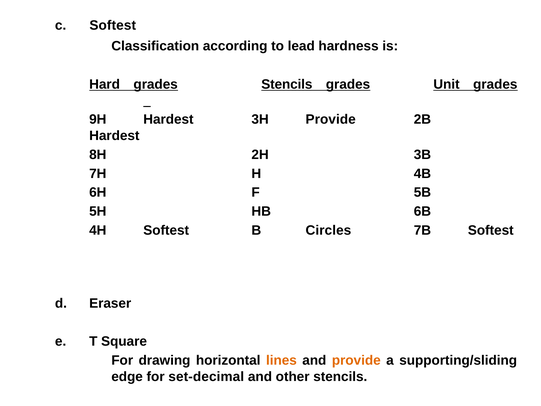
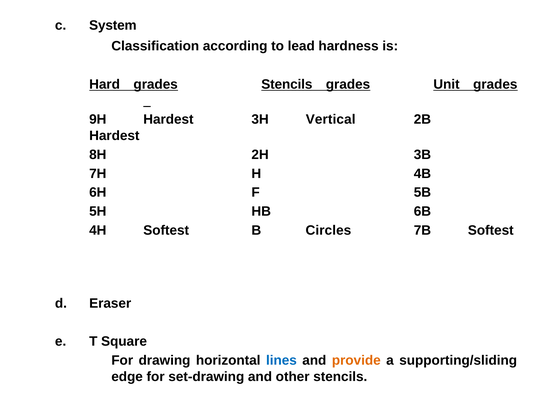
Softest at (113, 25): Softest -> System
3H Provide: Provide -> Vertical
lines colour: orange -> blue
set-decimal: set-decimal -> set-drawing
